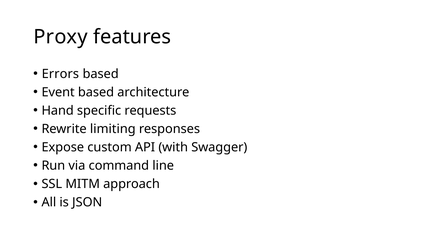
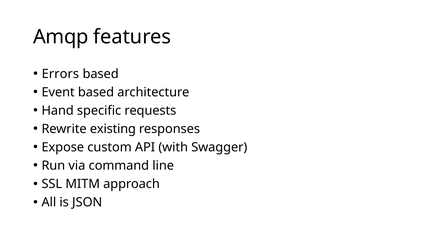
Proxy: Proxy -> Amqp
limiting: limiting -> existing
